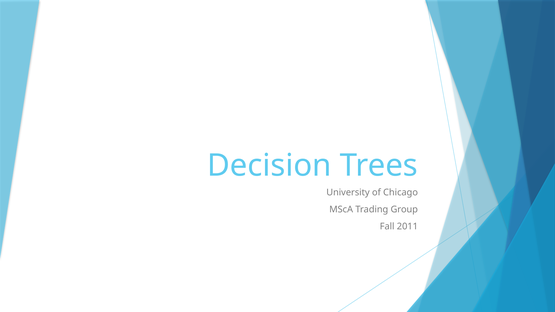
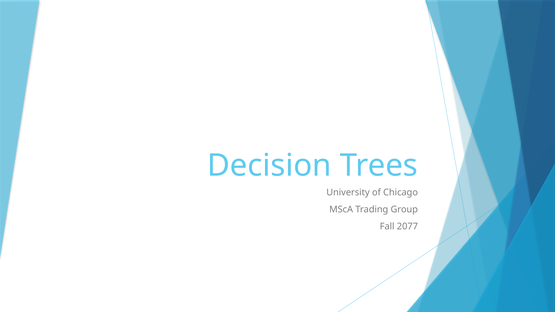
2011: 2011 -> 2077
